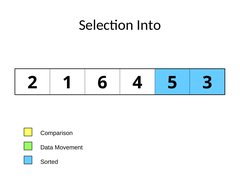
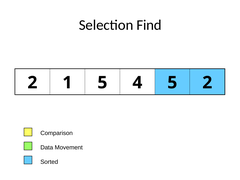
Into: Into -> Find
1 6: 6 -> 5
5 3: 3 -> 2
